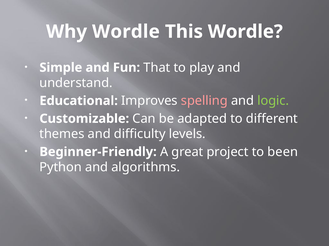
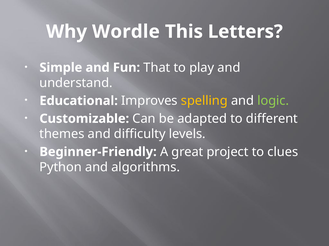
This Wordle: Wordle -> Letters
spelling colour: pink -> yellow
been: been -> clues
